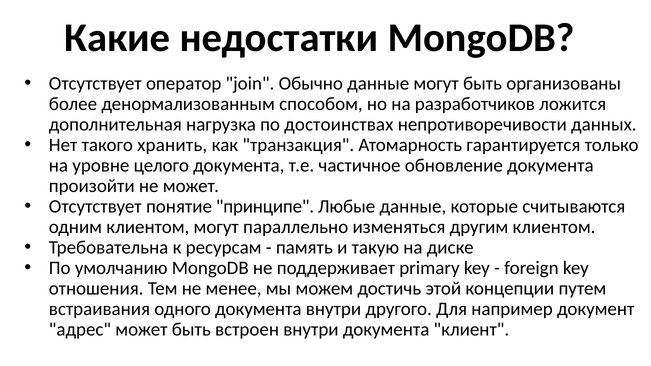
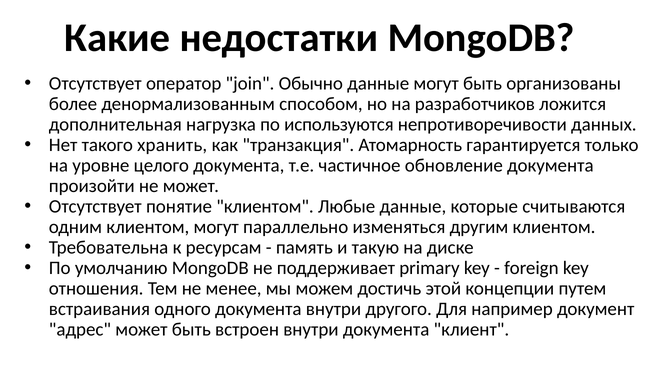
достоинствах: достоинствах -> используются
понятие принципе: принципе -> клиентом
